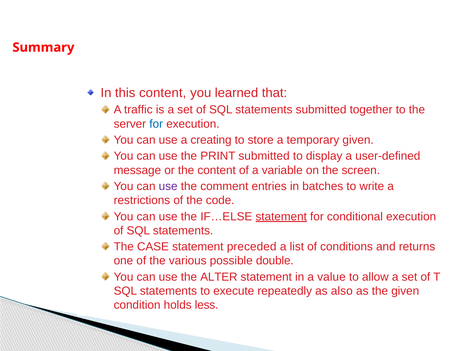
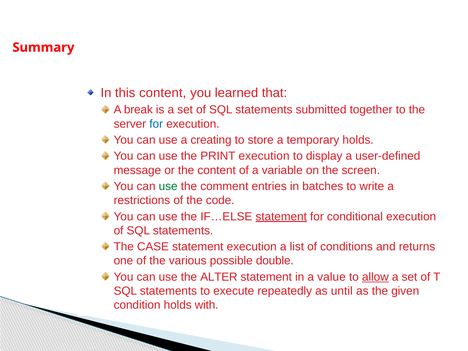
traffic: traffic -> break
temporary given: given -> holds
PRINT submitted: submitted -> execution
use at (168, 186) colour: purple -> green
statement preceded: preceded -> execution
allow underline: none -> present
also: also -> until
less: less -> with
